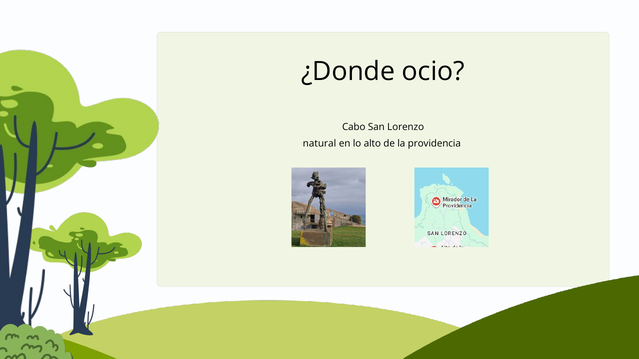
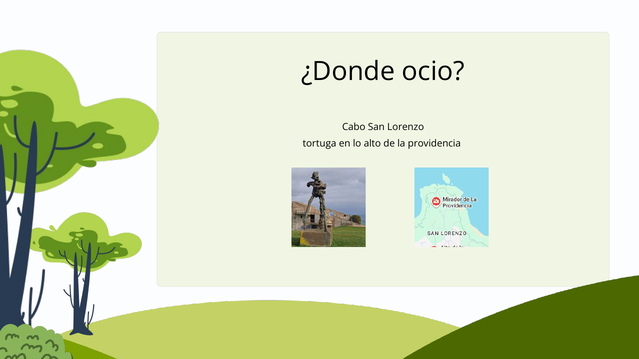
natural: natural -> tortuga
